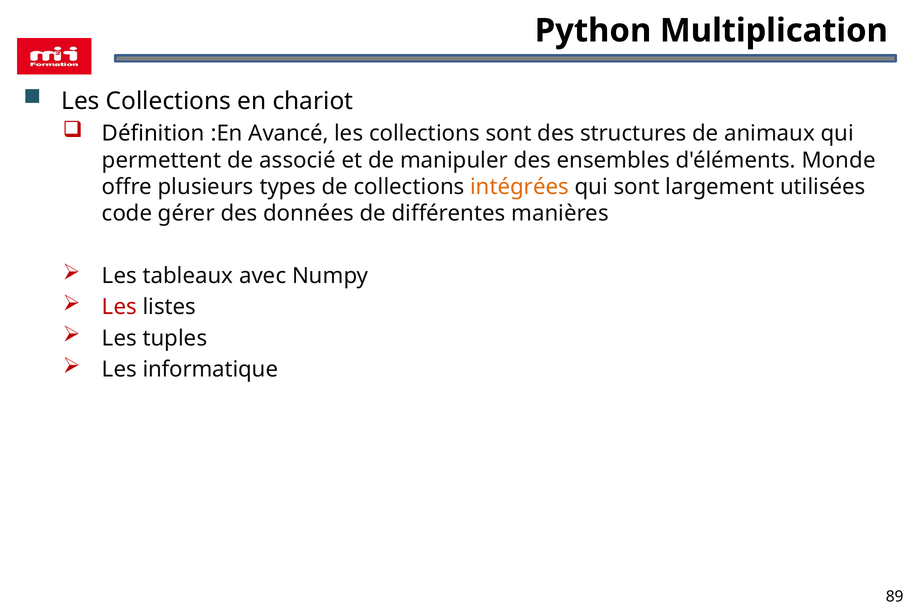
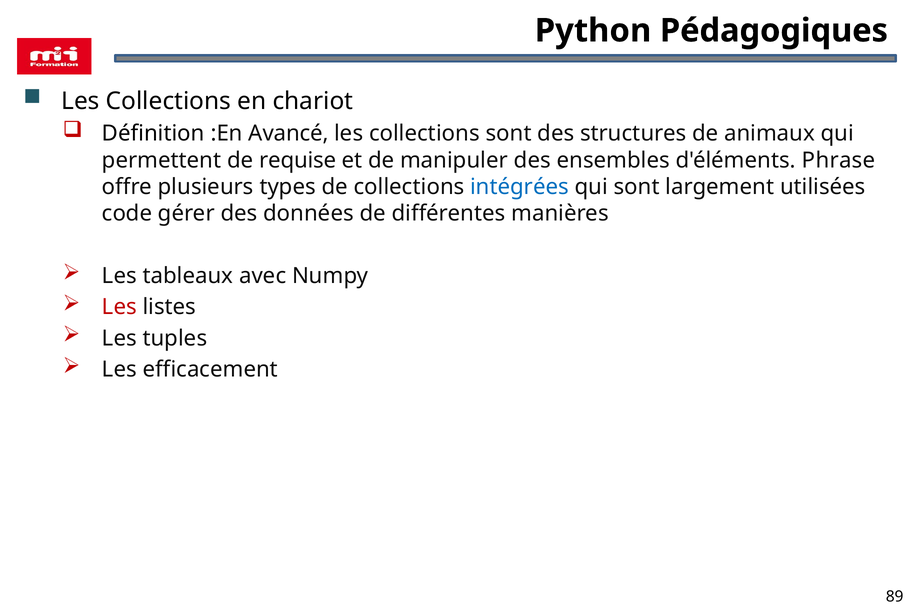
Multiplication: Multiplication -> Pédagogiques
associé: associé -> requise
Monde: Monde -> Phrase
intégrées colour: orange -> blue
informatique: informatique -> efficacement
